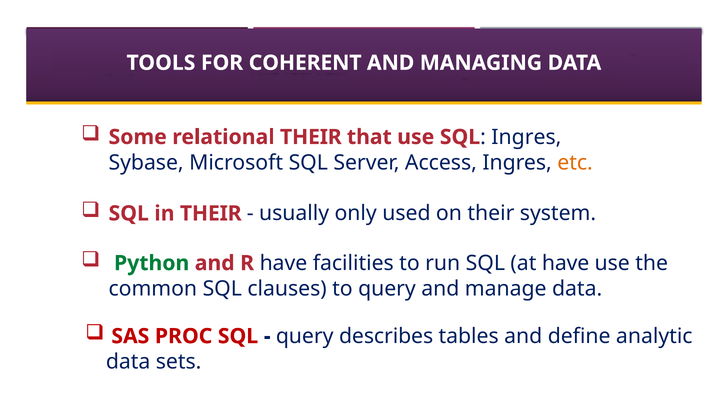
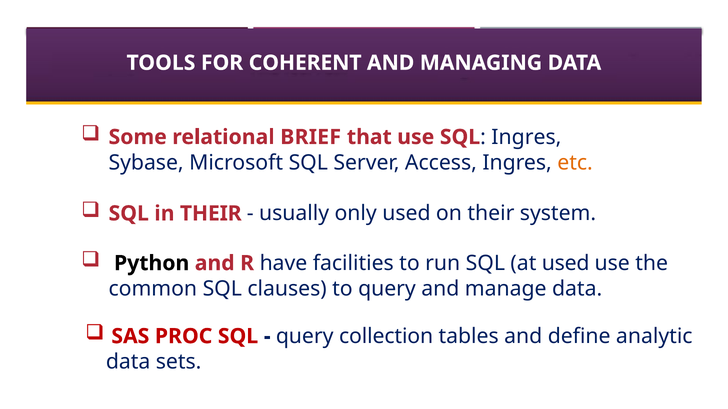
relational THEIR: THEIR -> BRIEF
Python colour: green -> black
at have: have -> used
describes: describes -> collection
